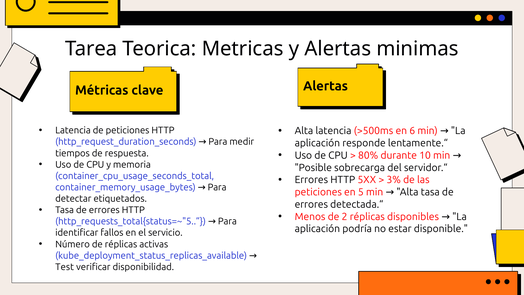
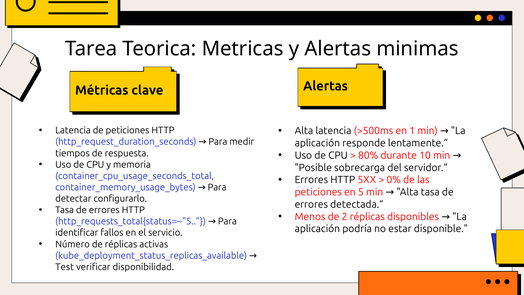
6: 6 -> 1
3%: 3% -> 0%
etiquetados: etiquetados -> configurarlo
